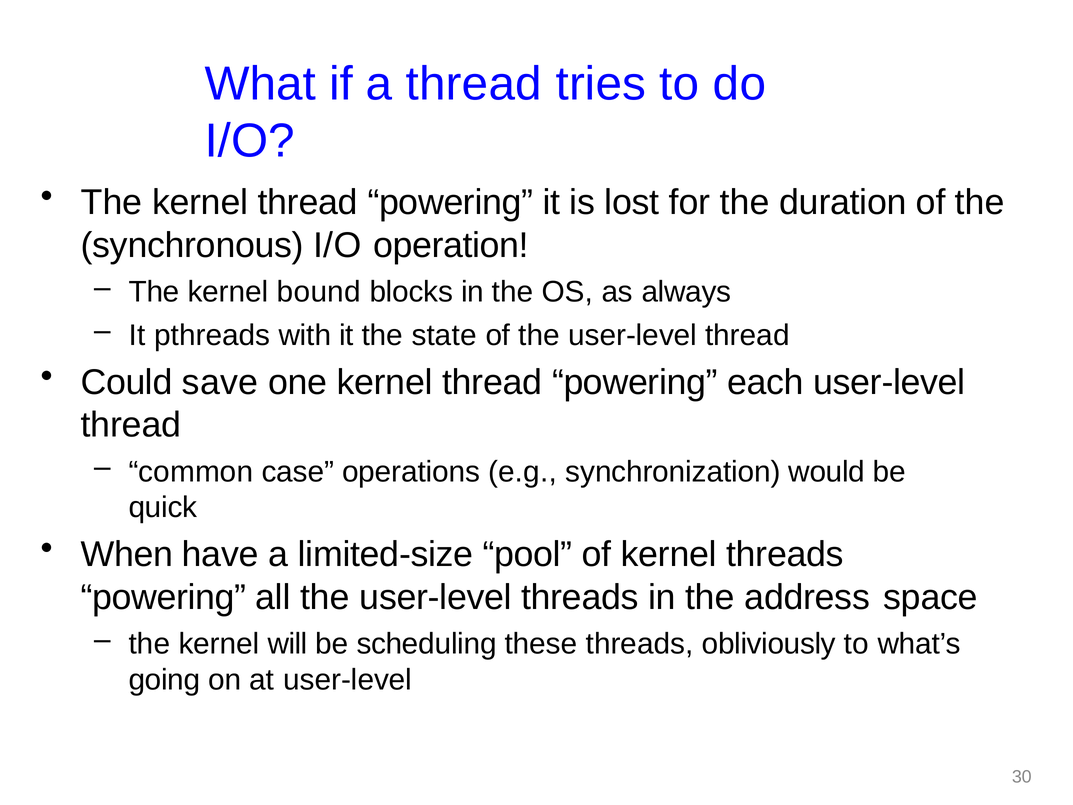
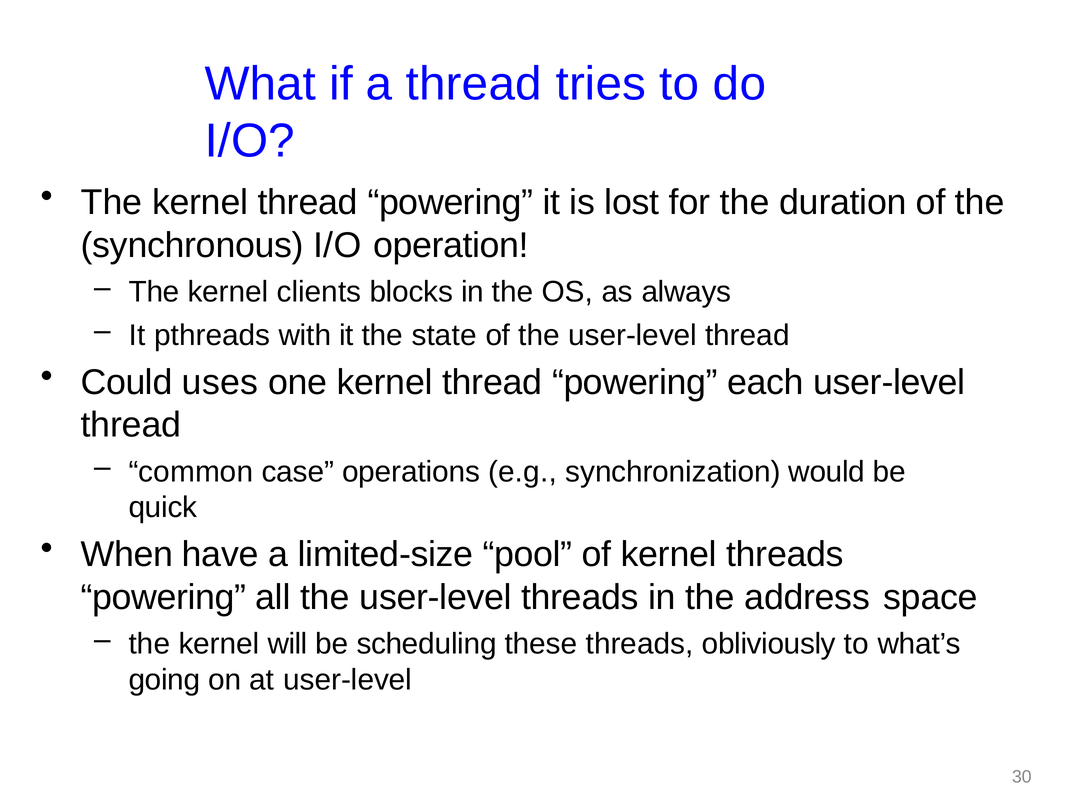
bound: bound -> clients
save: save -> uses
